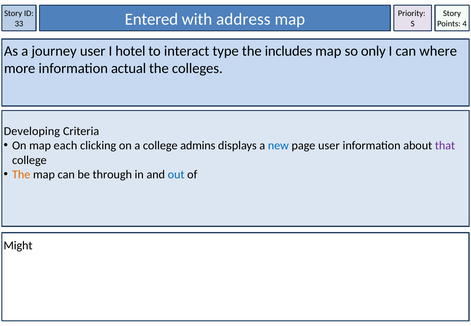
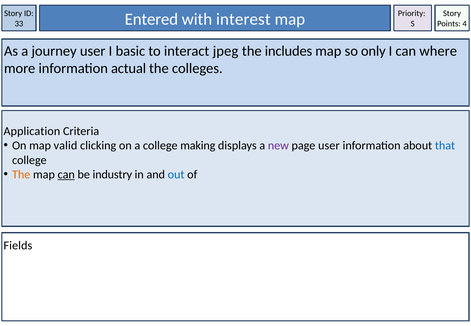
address: address -> interest
hotel: hotel -> basic
type: type -> jpeg
Developing: Developing -> Application
each: each -> valid
admins: admins -> making
new colour: blue -> purple
that colour: purple -> blue
can at (66, 175) underline: none -> present
through: through -> industry
Might: Might -> Fields
